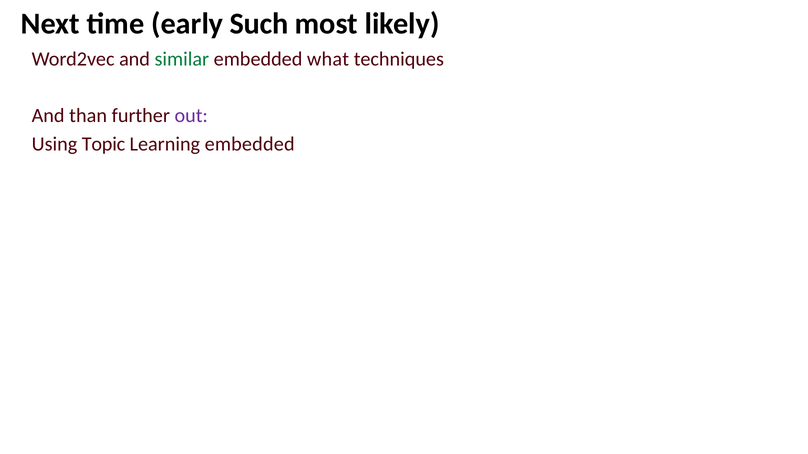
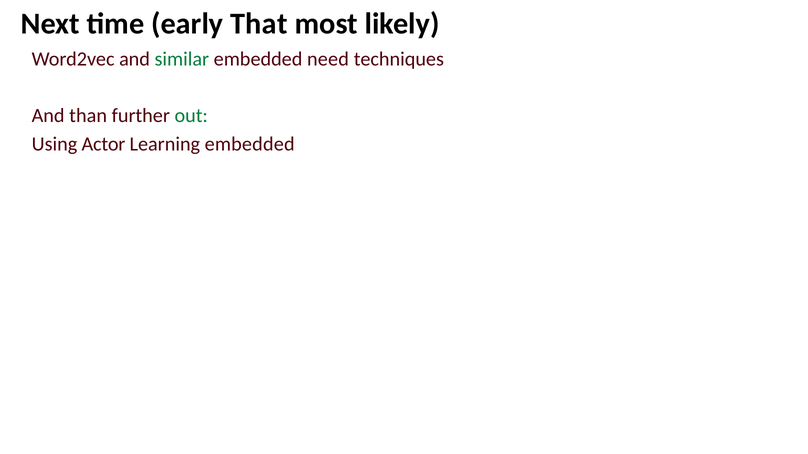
Such: Such -> That
what: what -> need
out colour: purple -> green
Topic: Topic -> Actor
